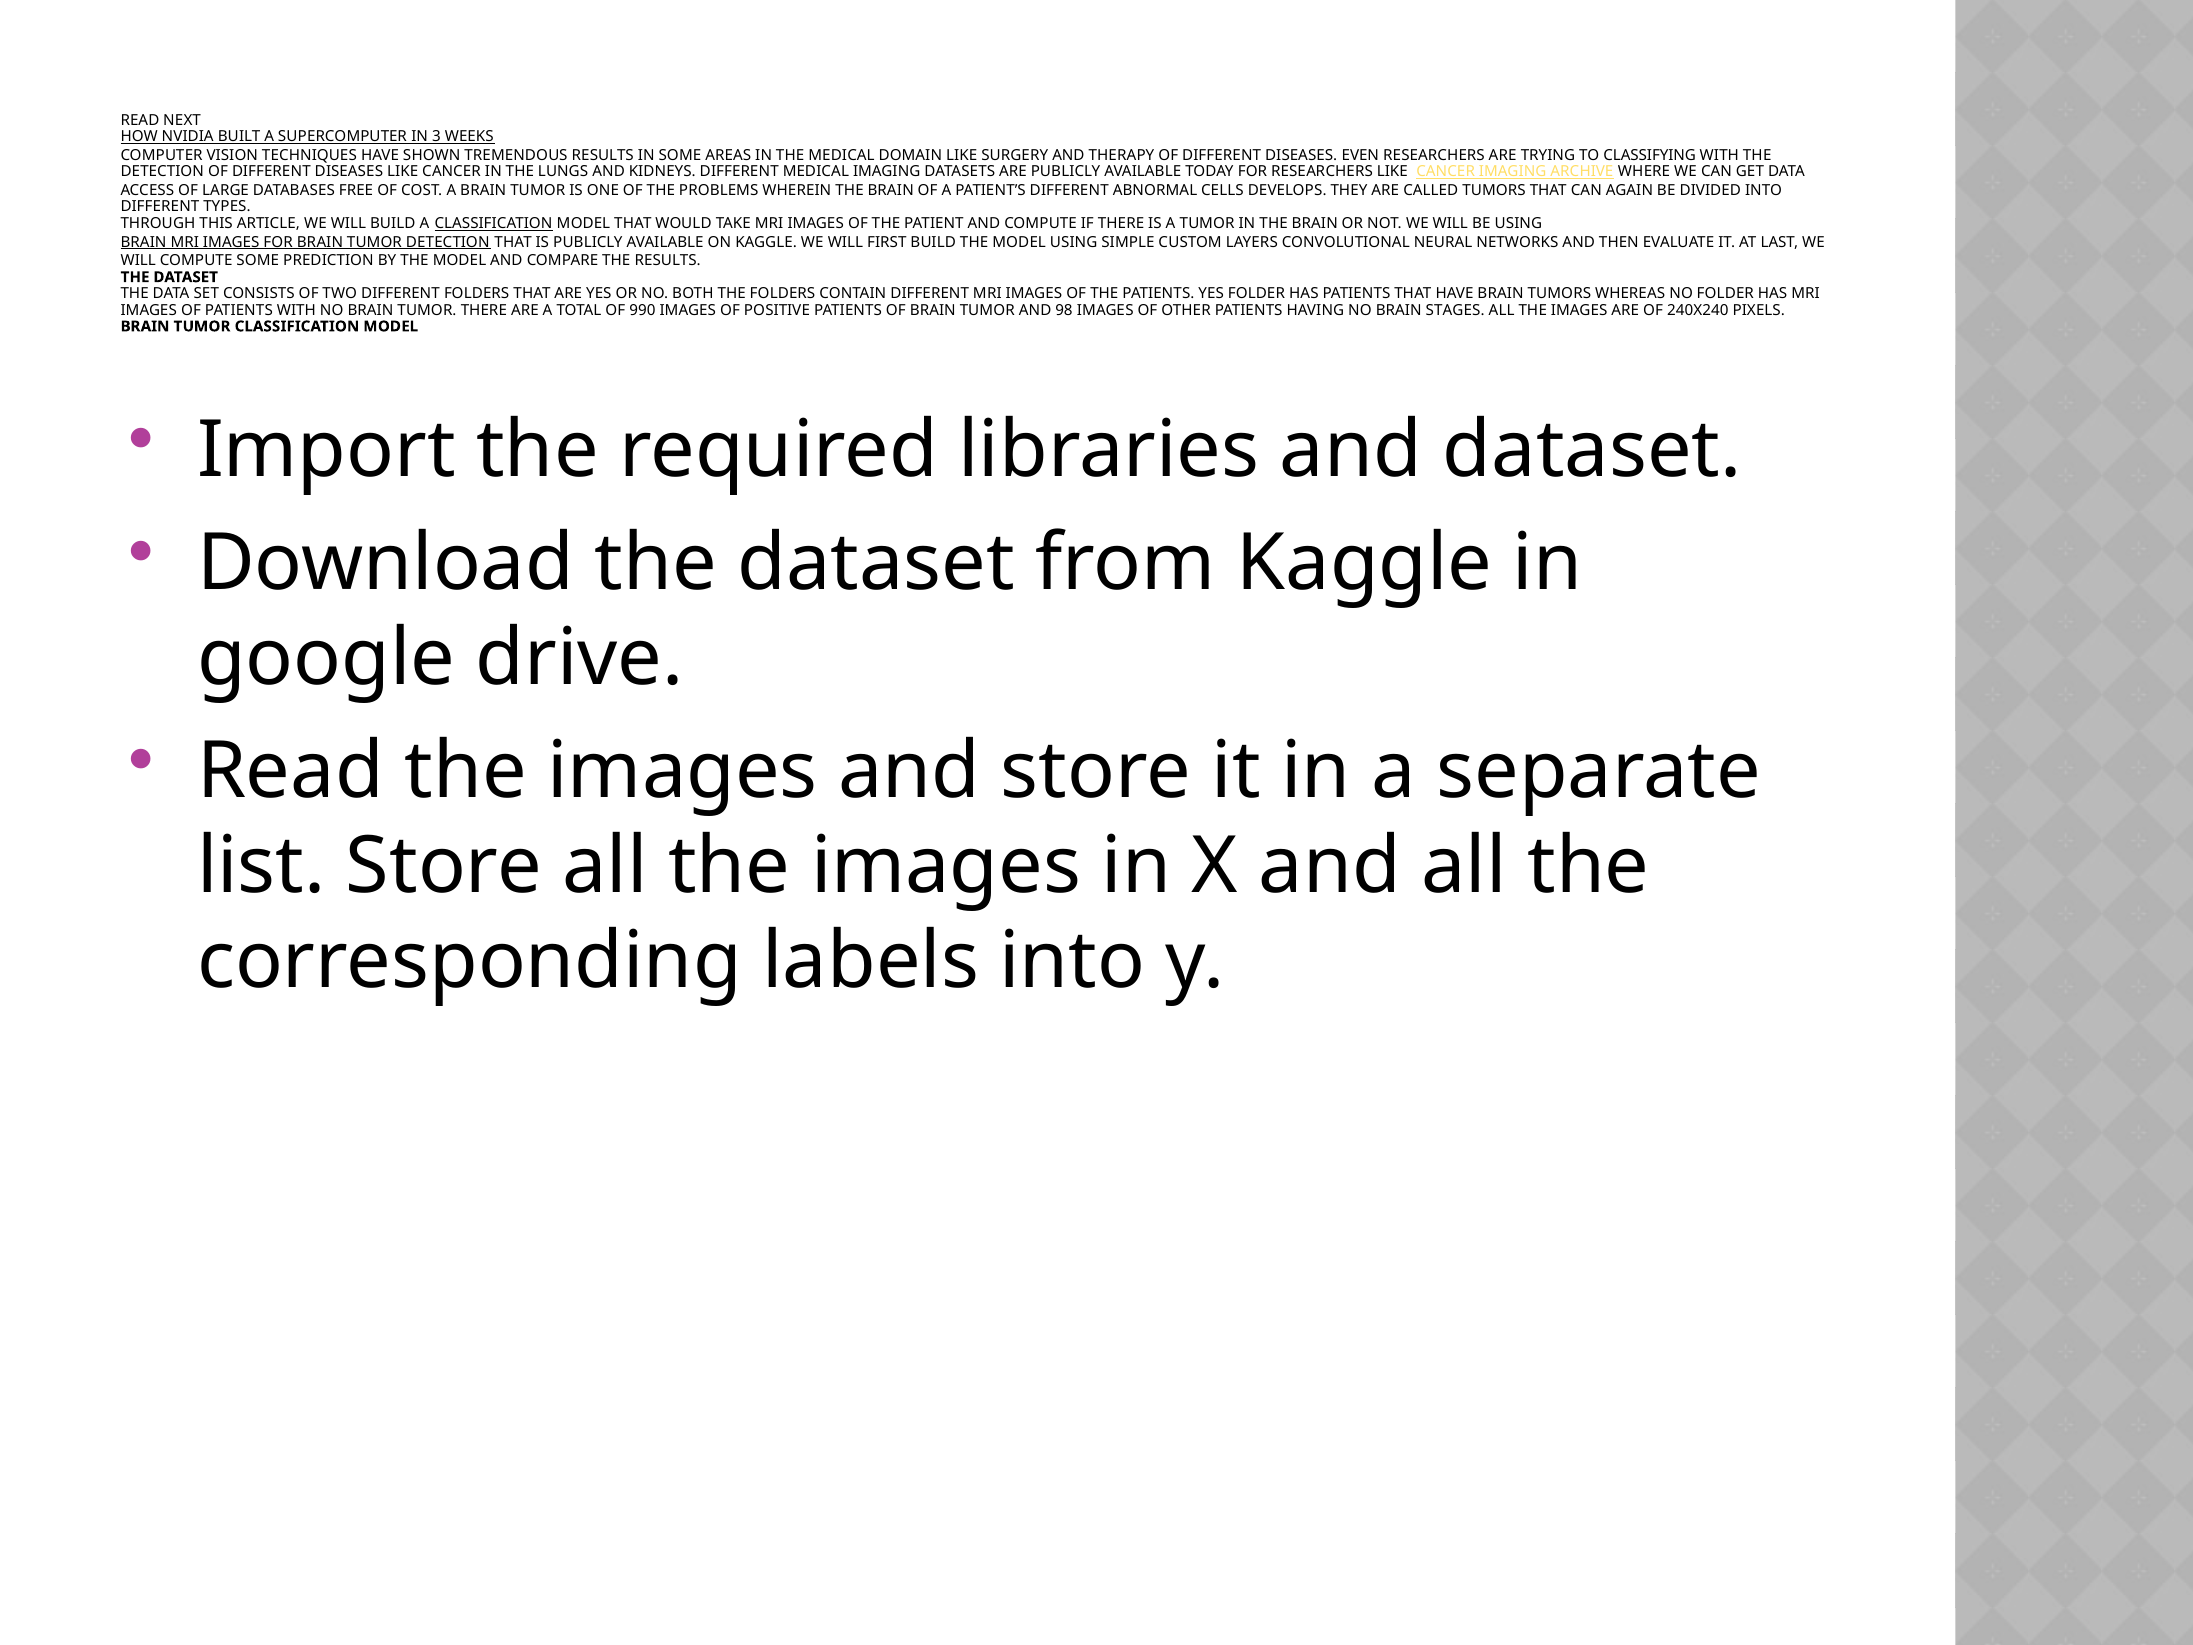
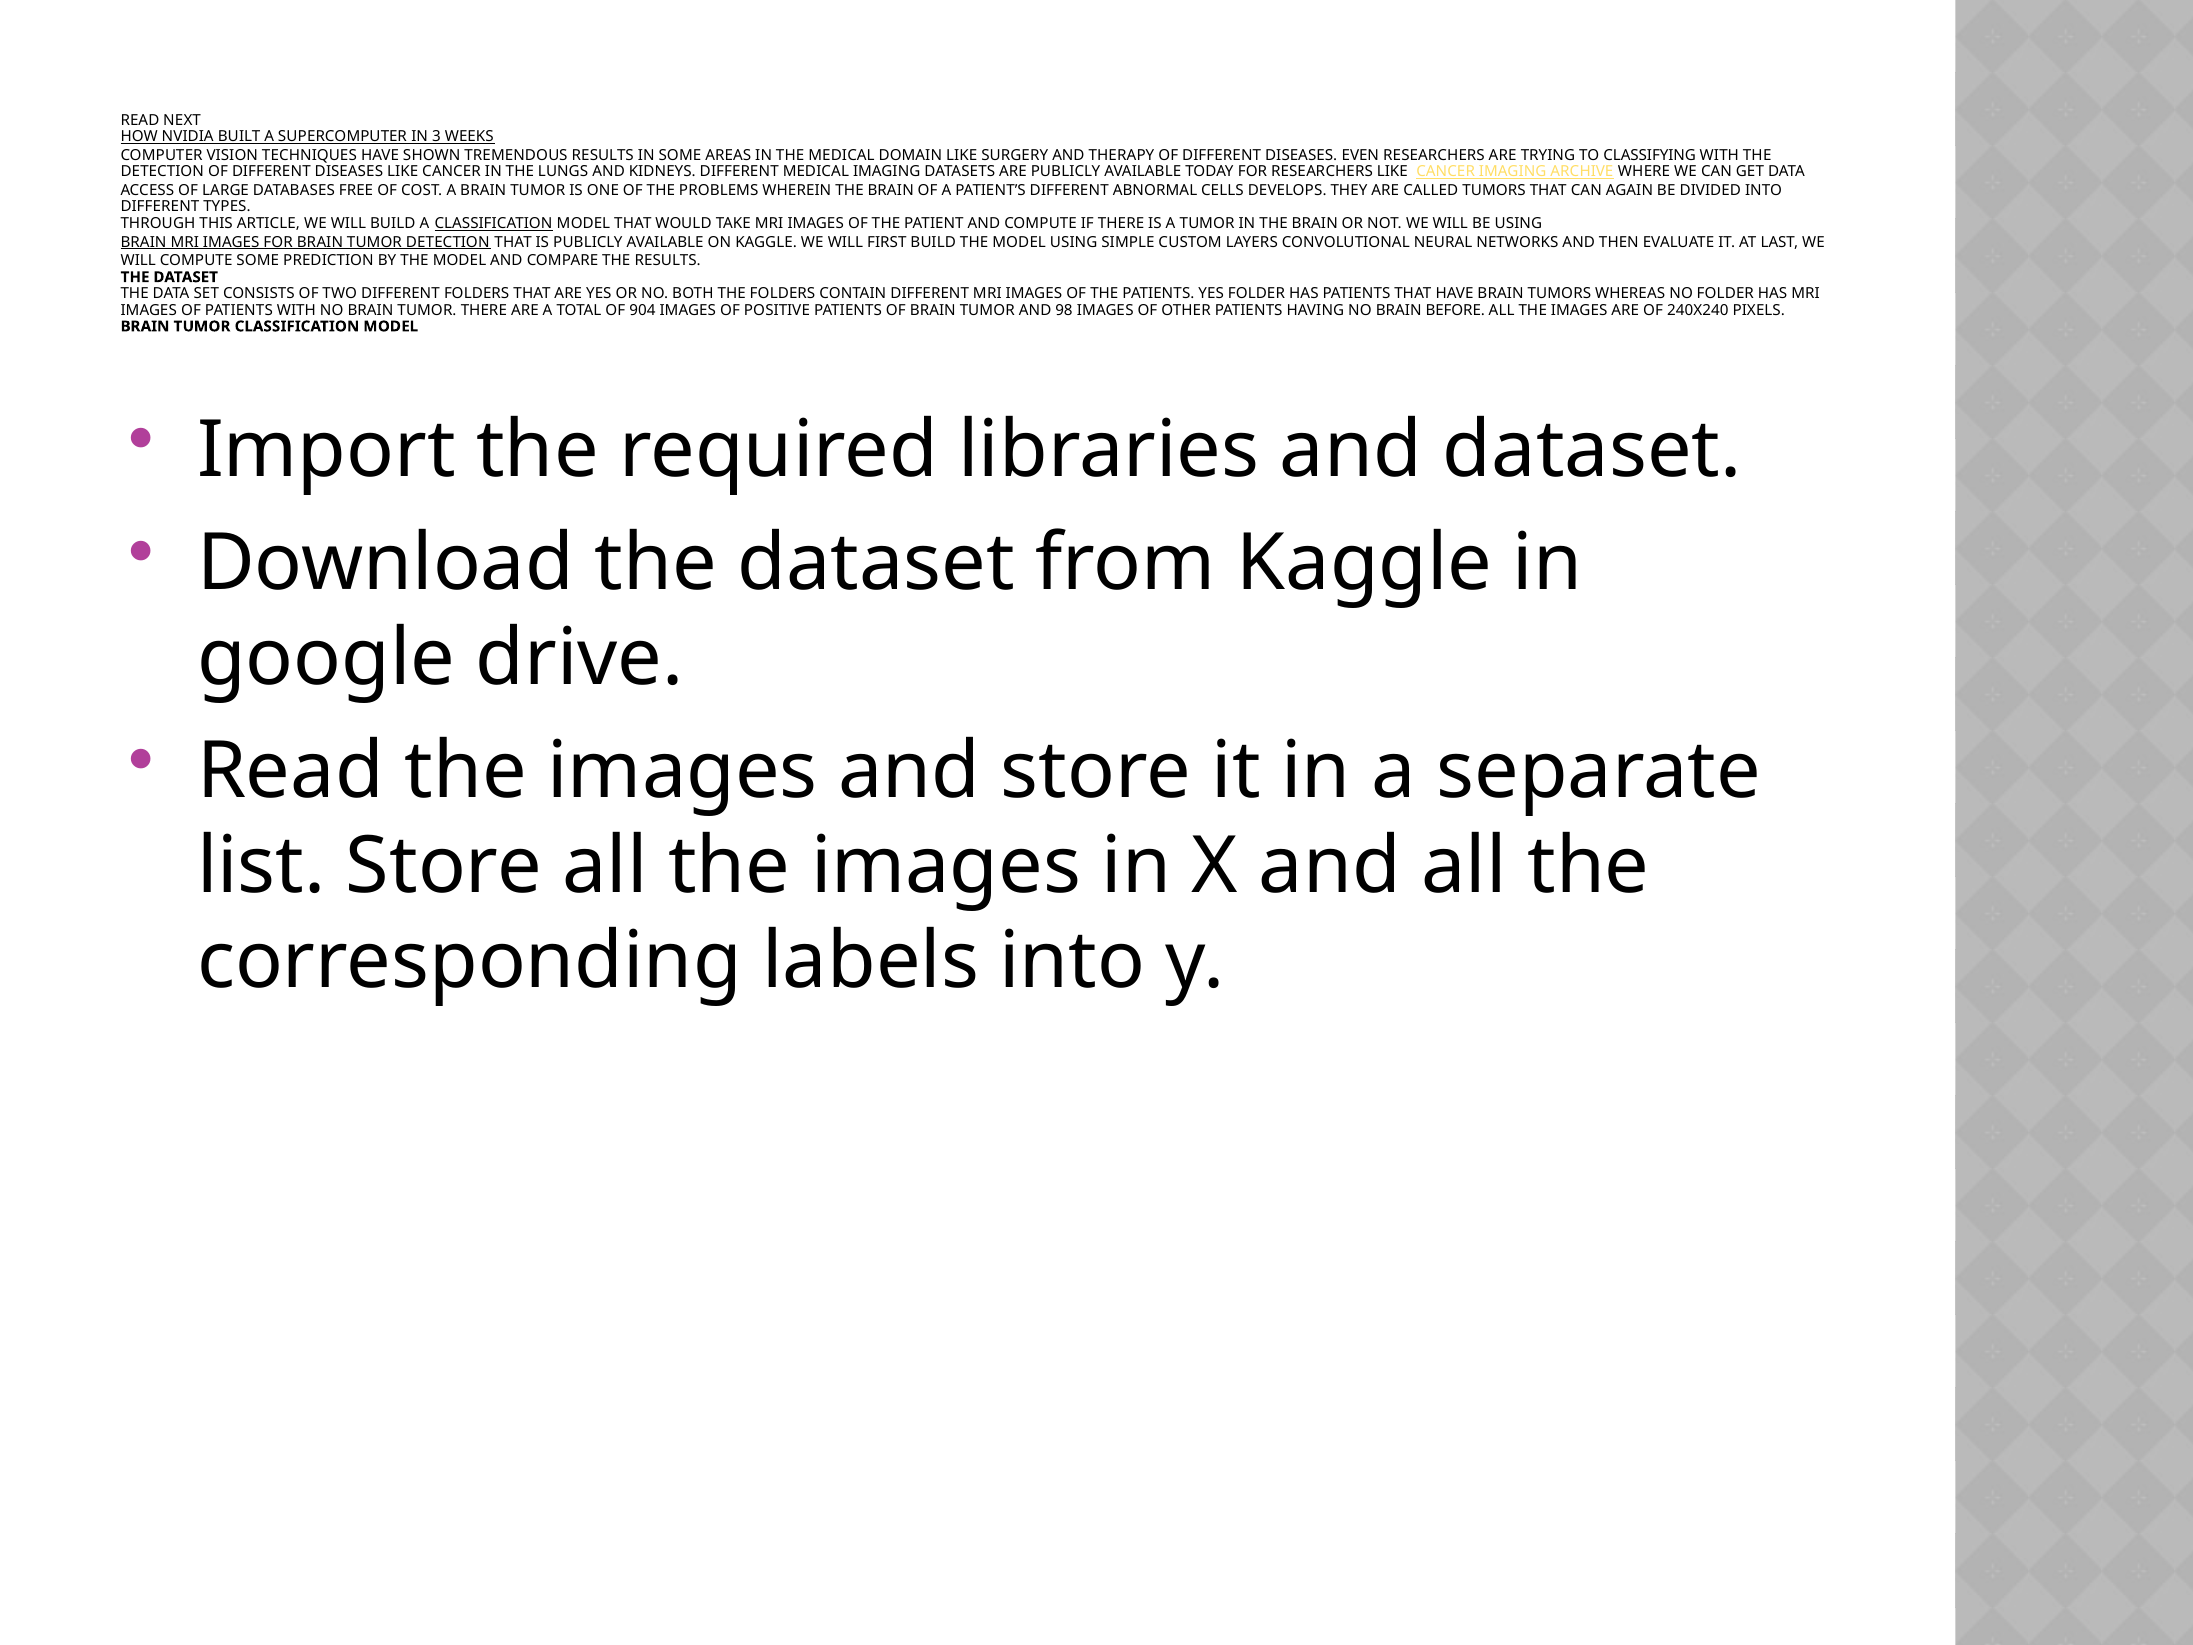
990: 990 -> 904
STAGES: STAGES -> BEFORE
